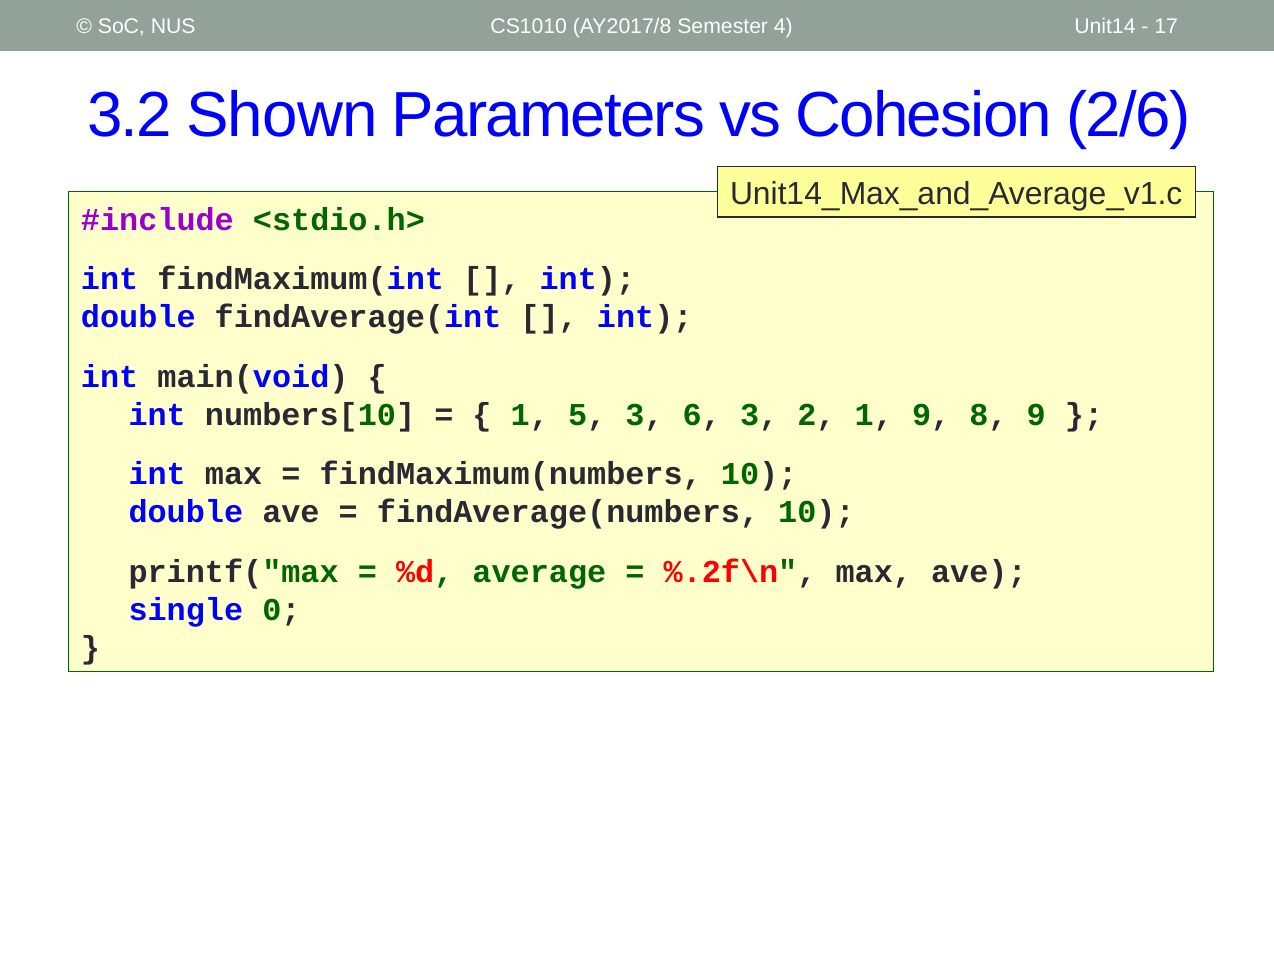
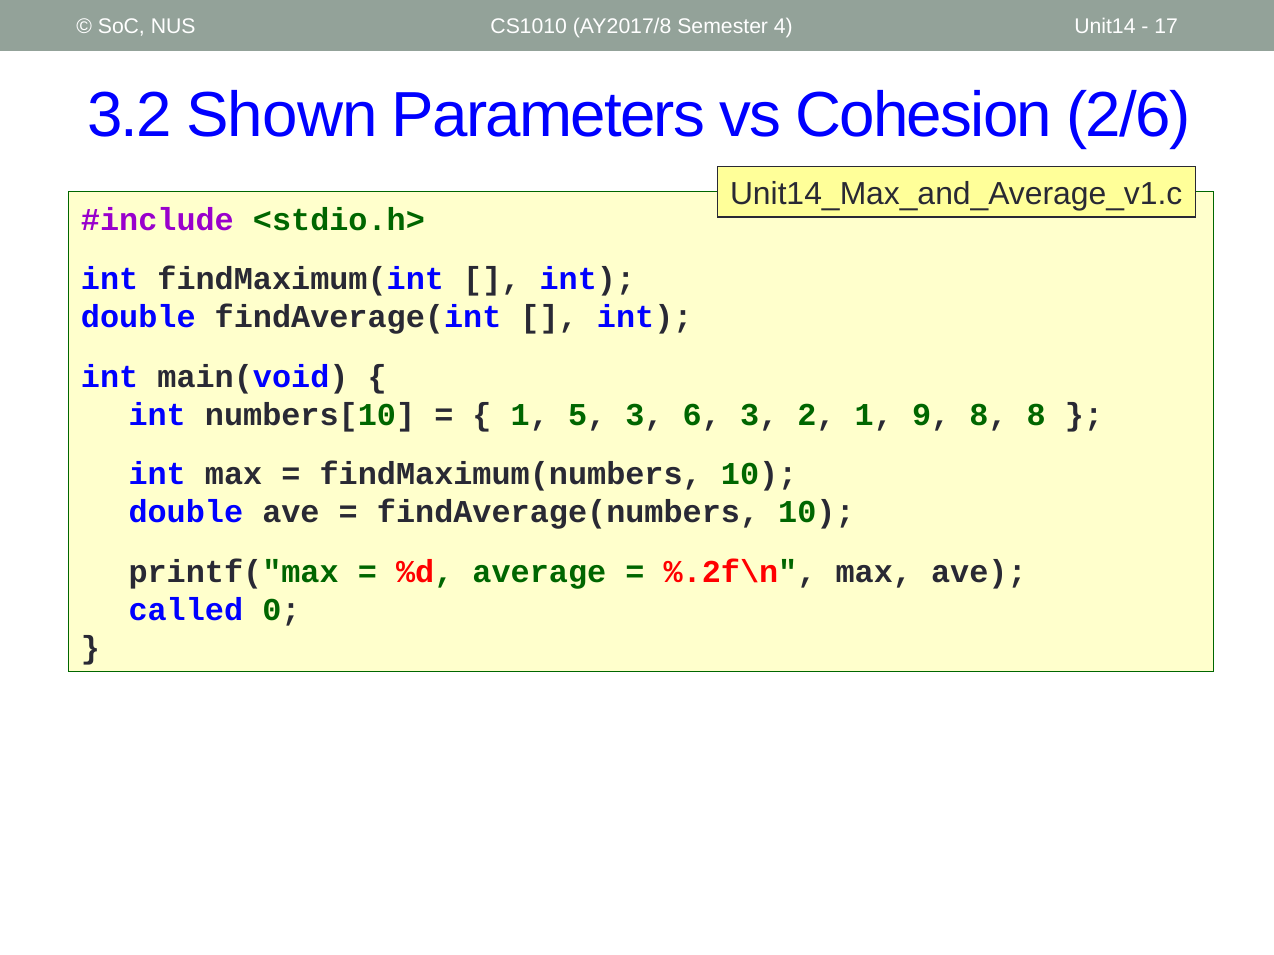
8 9: 9 -> 8
single: single -> called
